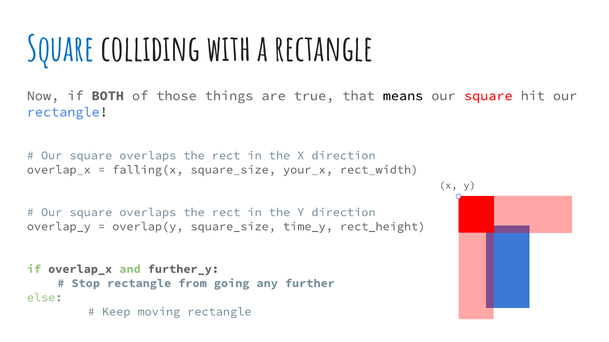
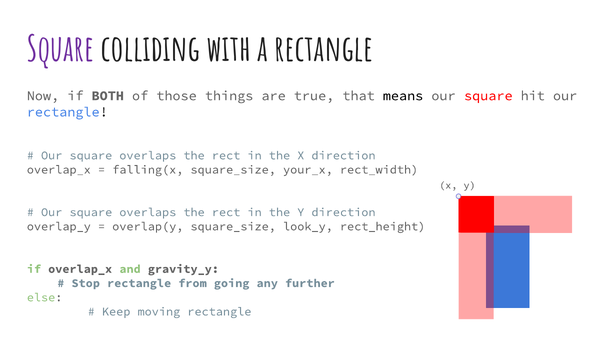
Square at (61, 49) colour: blue -> purple
time_y: time_y -> look_y
further_y: further_y -> gravity_y
